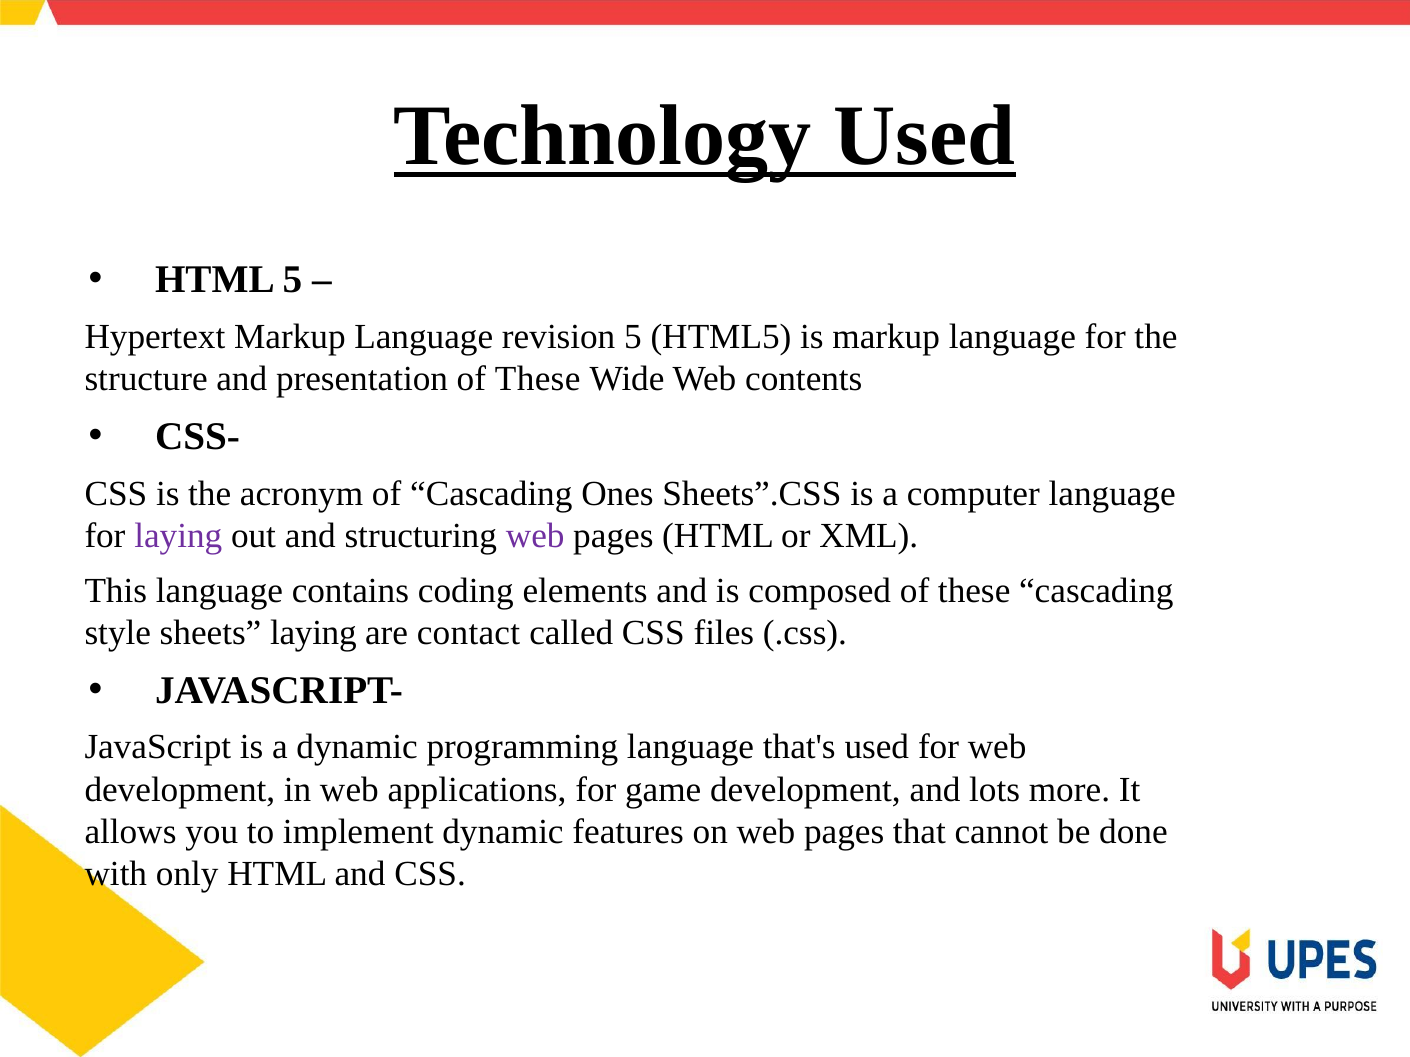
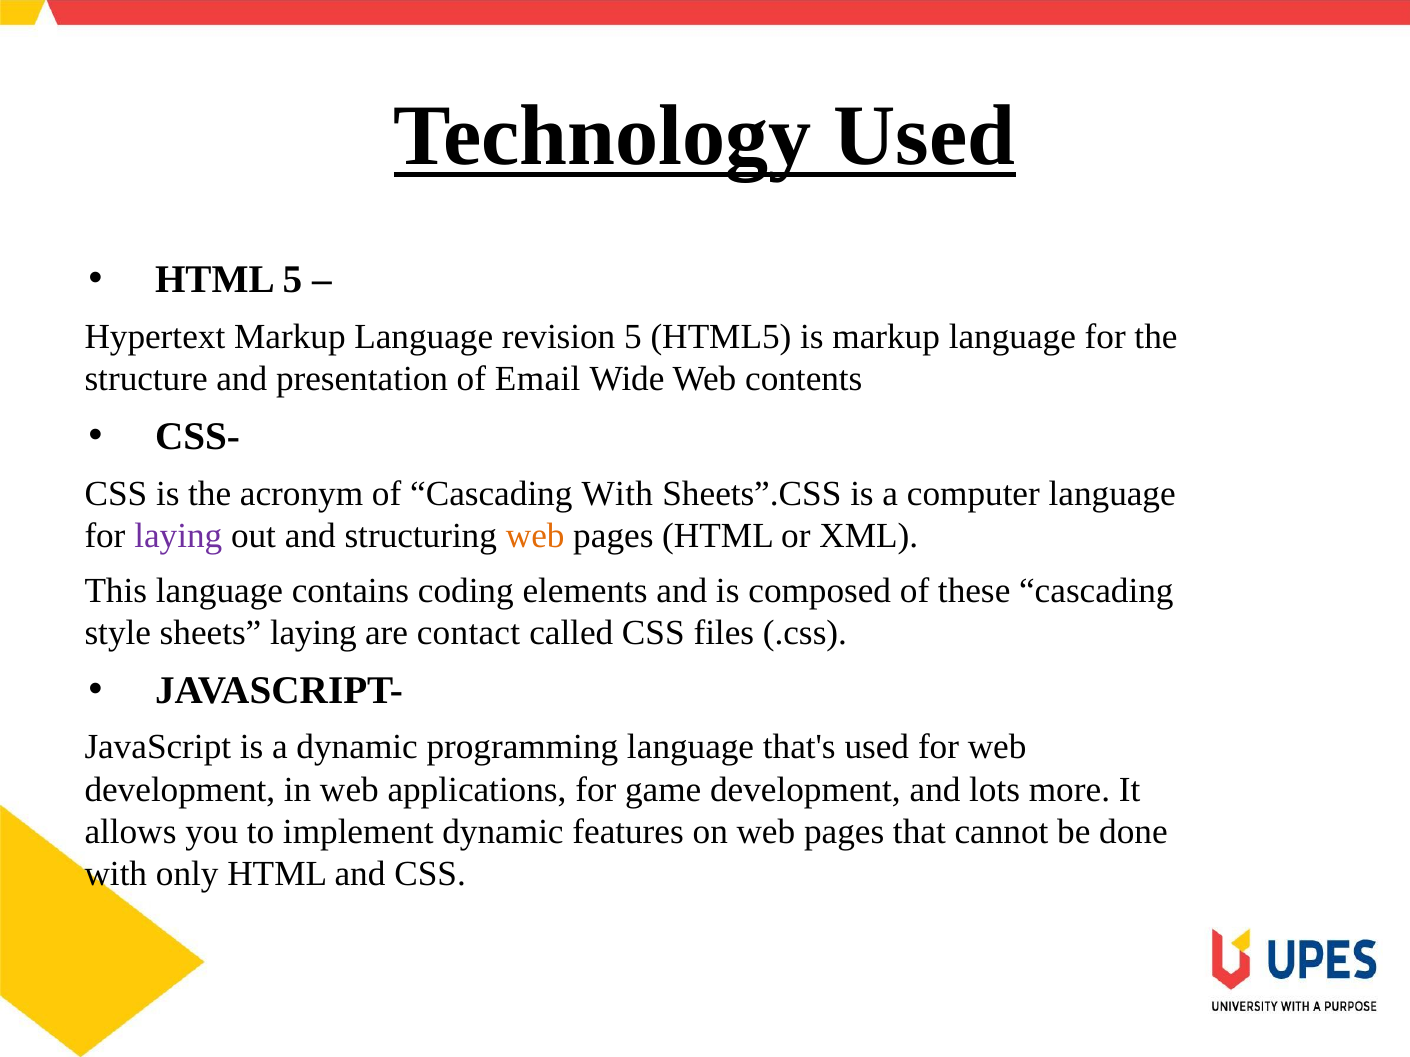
presentation of These: These -> Email
Cascading Ones: Ones -> With
web at (535, 536) colour: purple -> orange
